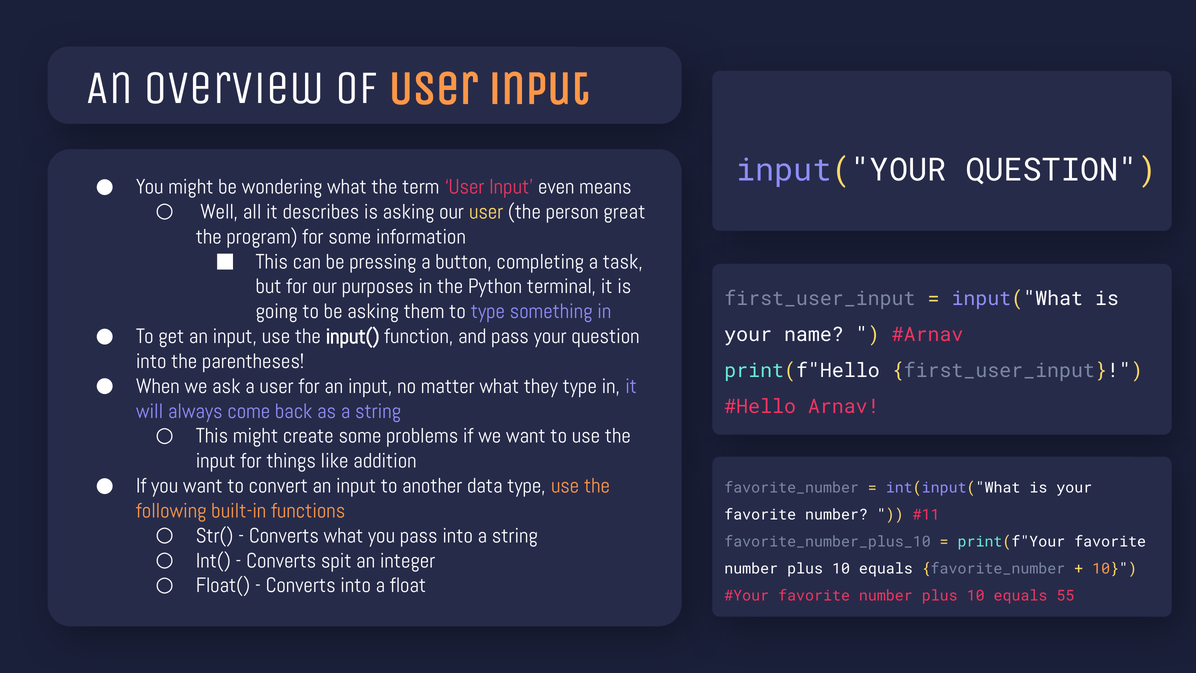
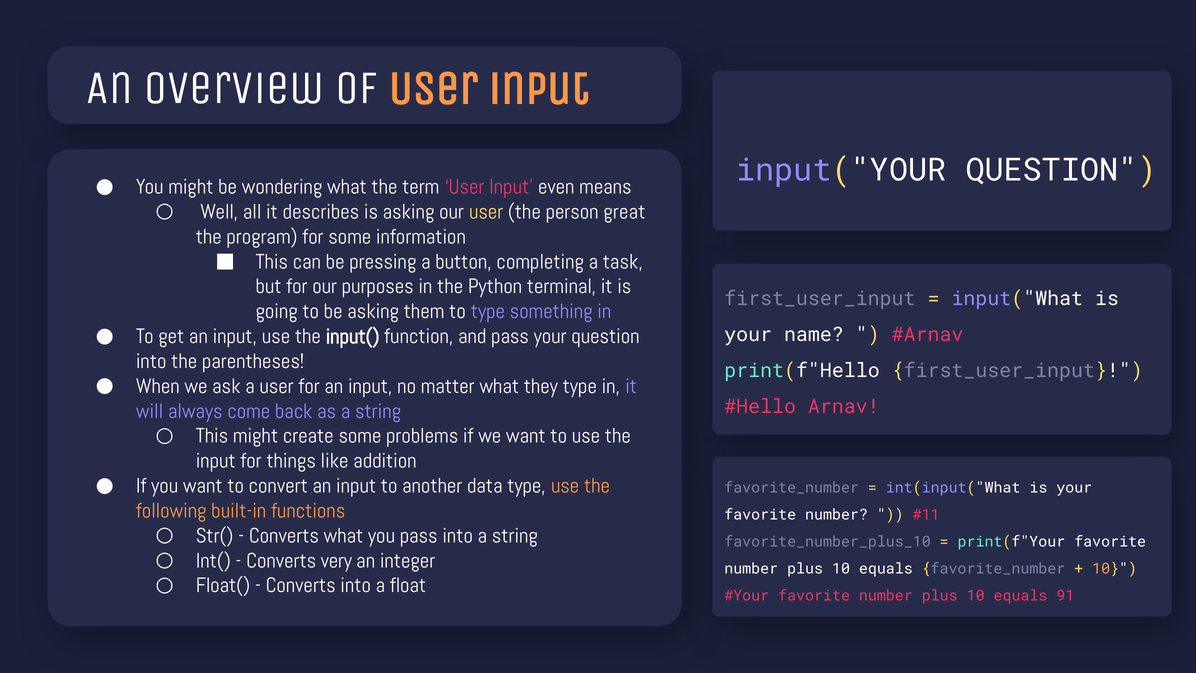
spit: spit -> very
55: 55 -> 91
